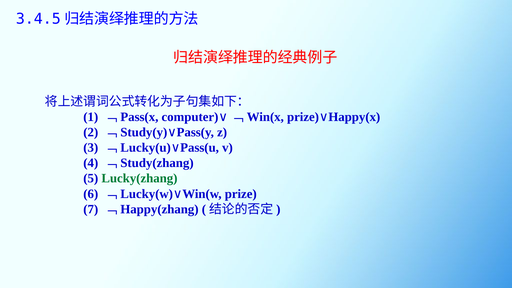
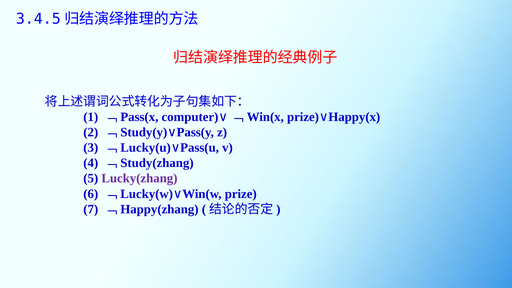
Lucky(zhang colour: green -> purple
